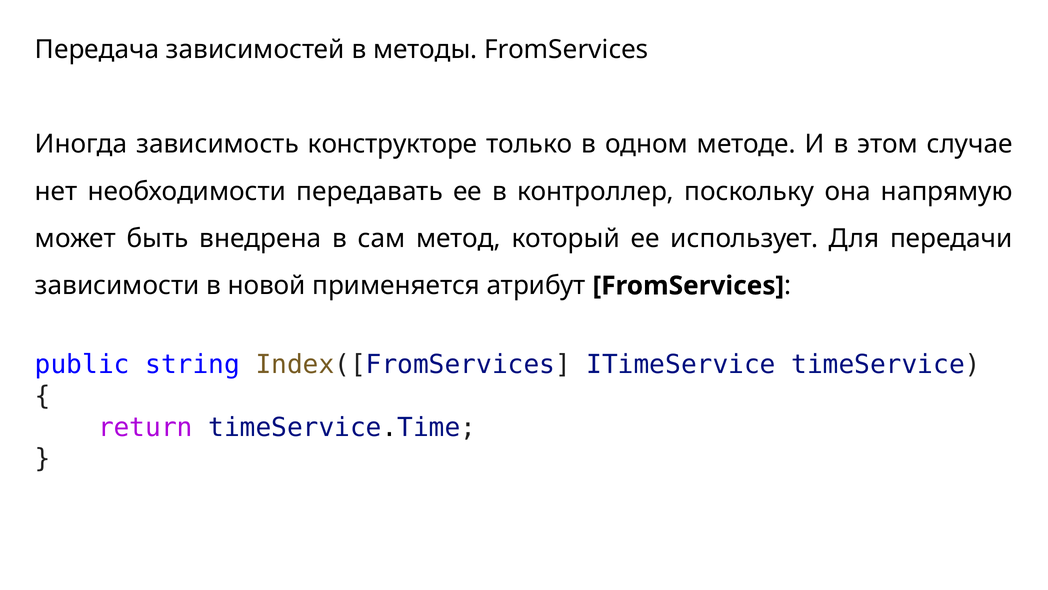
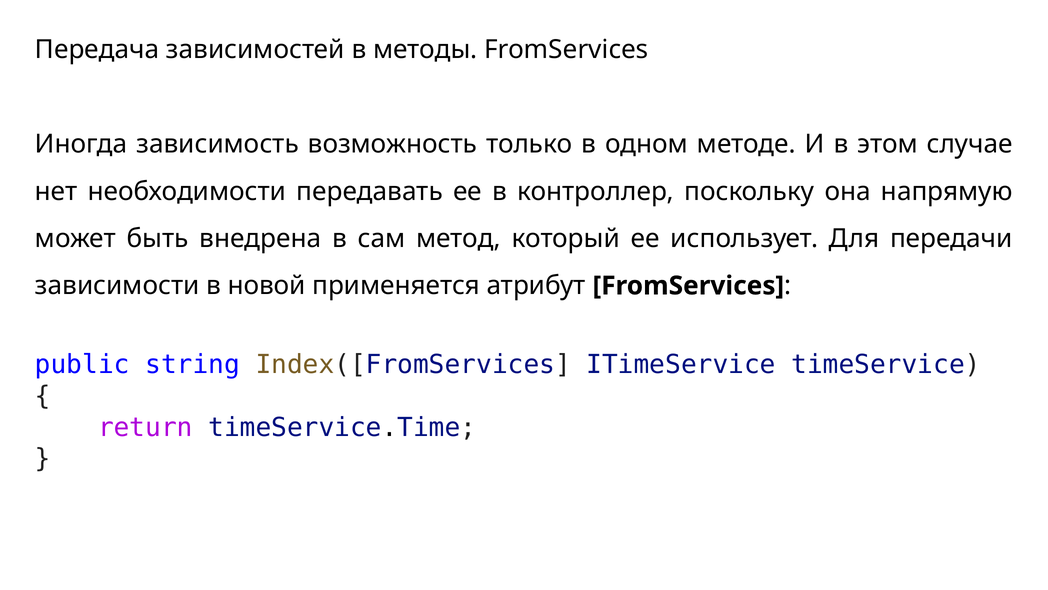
конструкторе: конструкторе -> возможность
